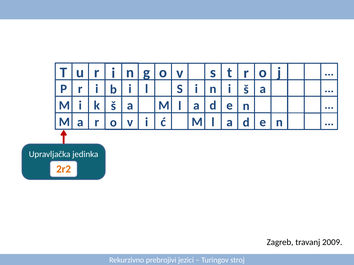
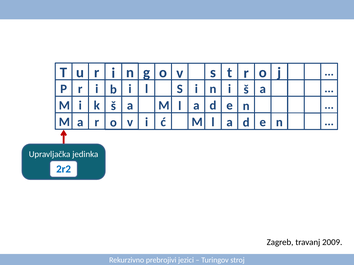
2r2 colour: orange -> blue
